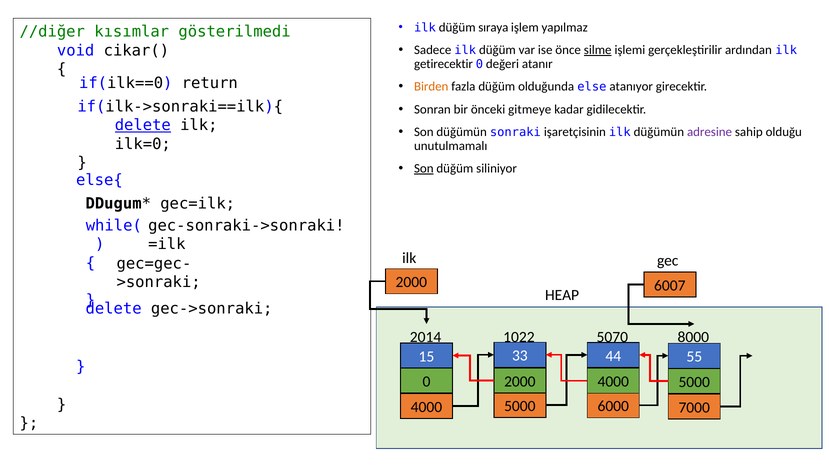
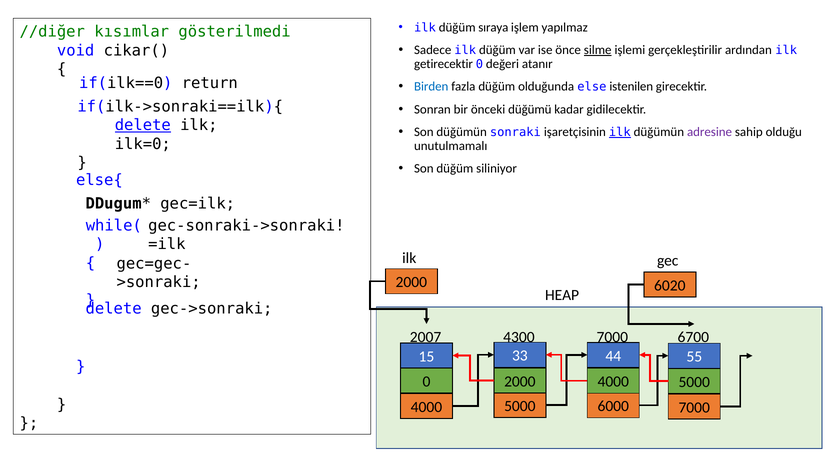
Birden colour: orange -> blue
atanıyor: atanıyor -> istenilen
gitmeye: gitmeye -> düğümü
ilk at (620, 132) underline: none -> present
Son at (424, 169) underline: present -> none
6007: 6007 -> 6020
2014: 2014 -> 2007
1022: 1022 -> 4300
5070 at (612, 338): 5070 -> 7000
8000: 8000 -> 6700
